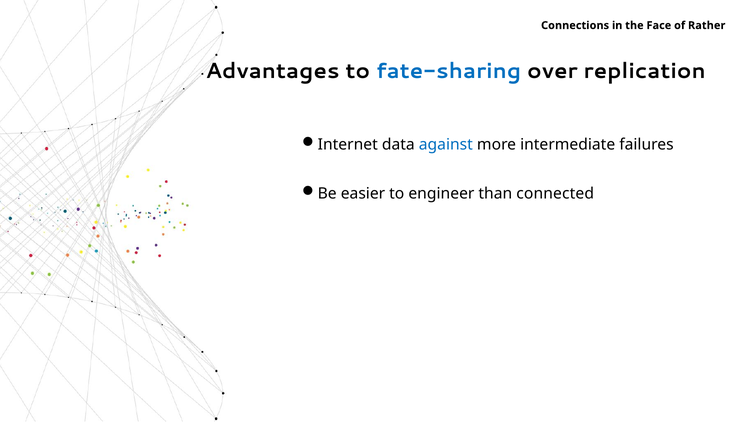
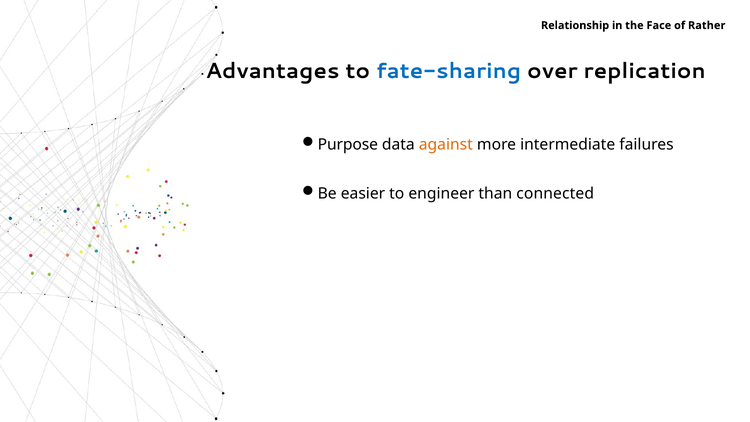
Connections: Connections -> Relationship
Internet: Internet -> Purpose
against colour: blue -> orange
